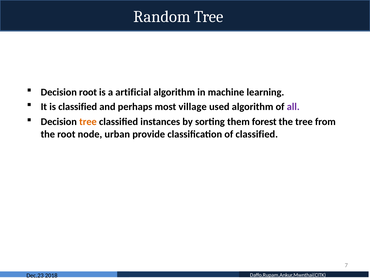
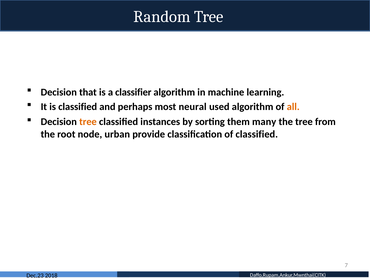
Decision root: root -> that
artificial: artificial -> classifier
village: village -> neural
all colour: purple -> orange
forest: forest -> many
